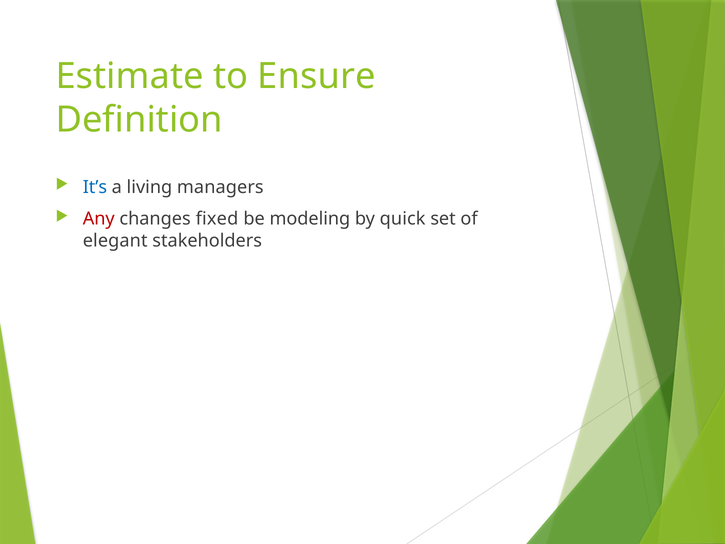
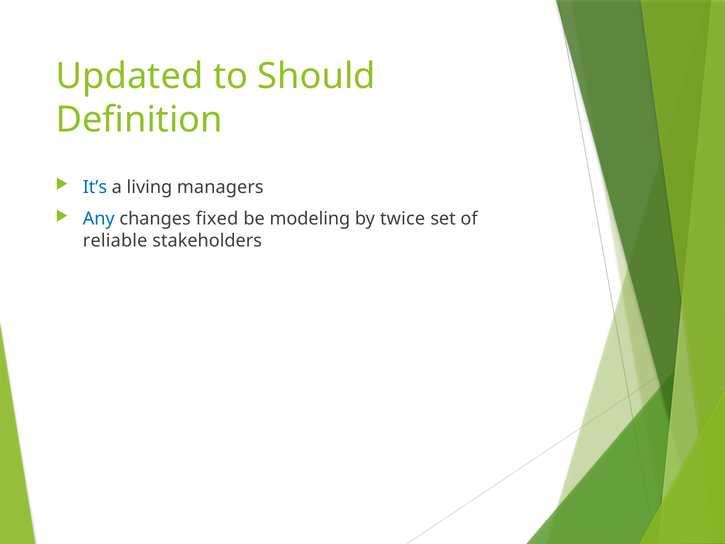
Estimate: Estimate -> Updated
Ensure: Ensure -> Should
Any colour: red -> blue
quick: quick -> twice
elegant: elegant -> reliable
